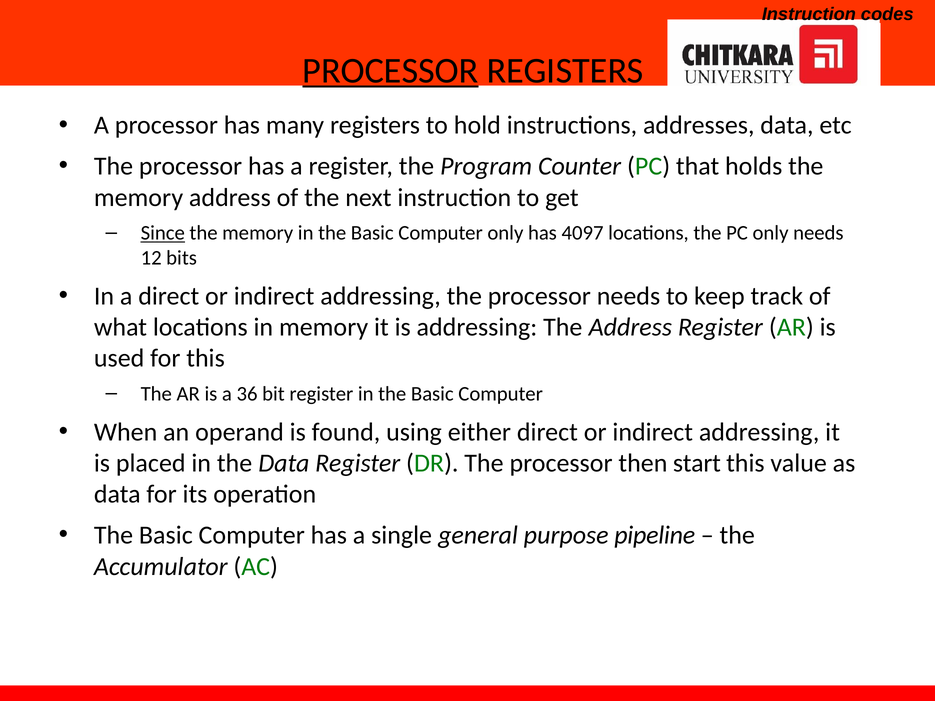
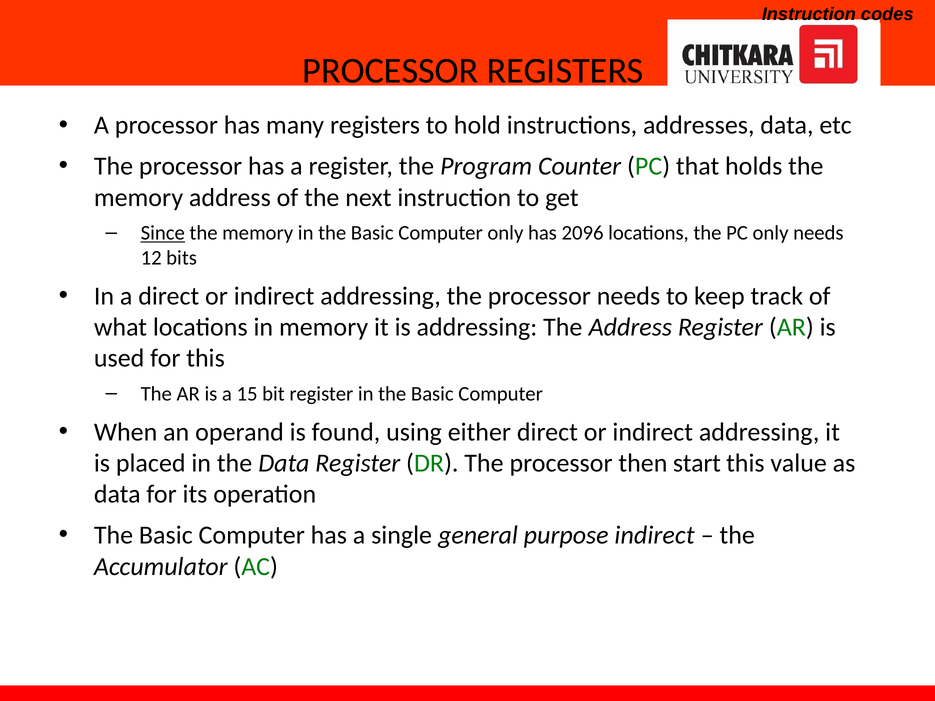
PROCESSOR at (390, 71) underline: present -> none
4097: 4097 -> 2096
36: 36 -> 15
purpose pipeline: pipeline -> indirect
